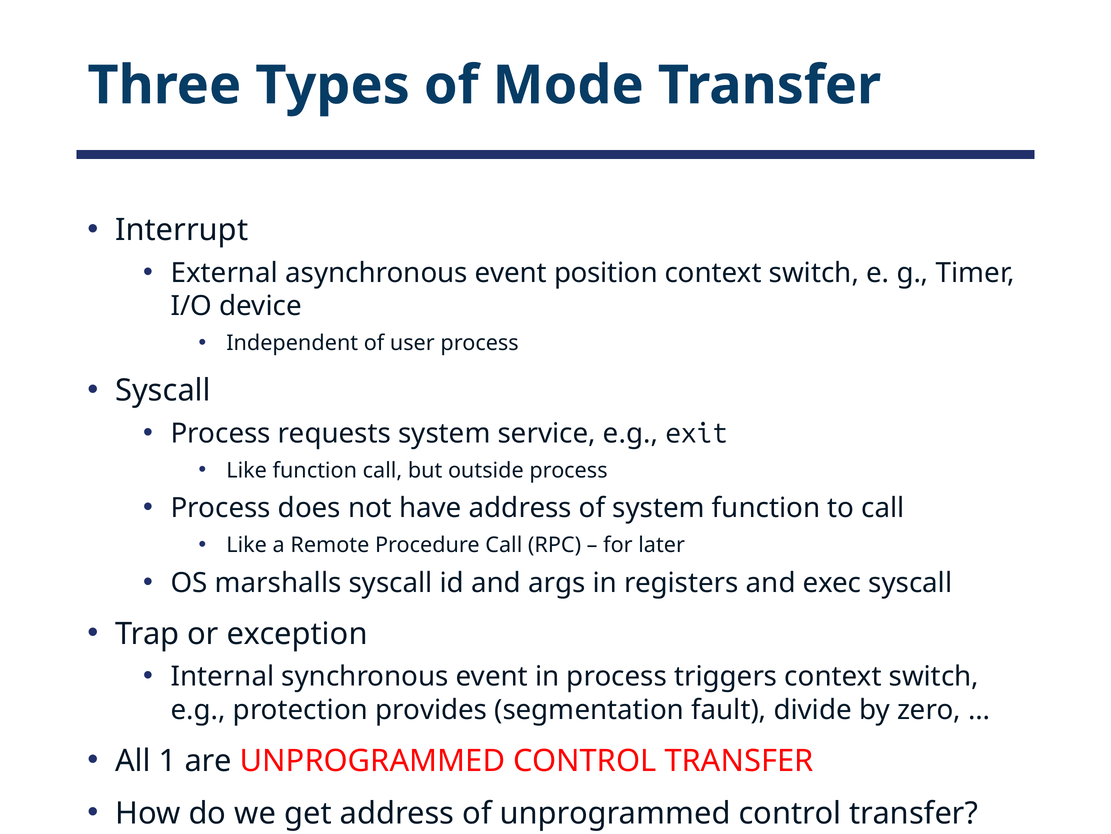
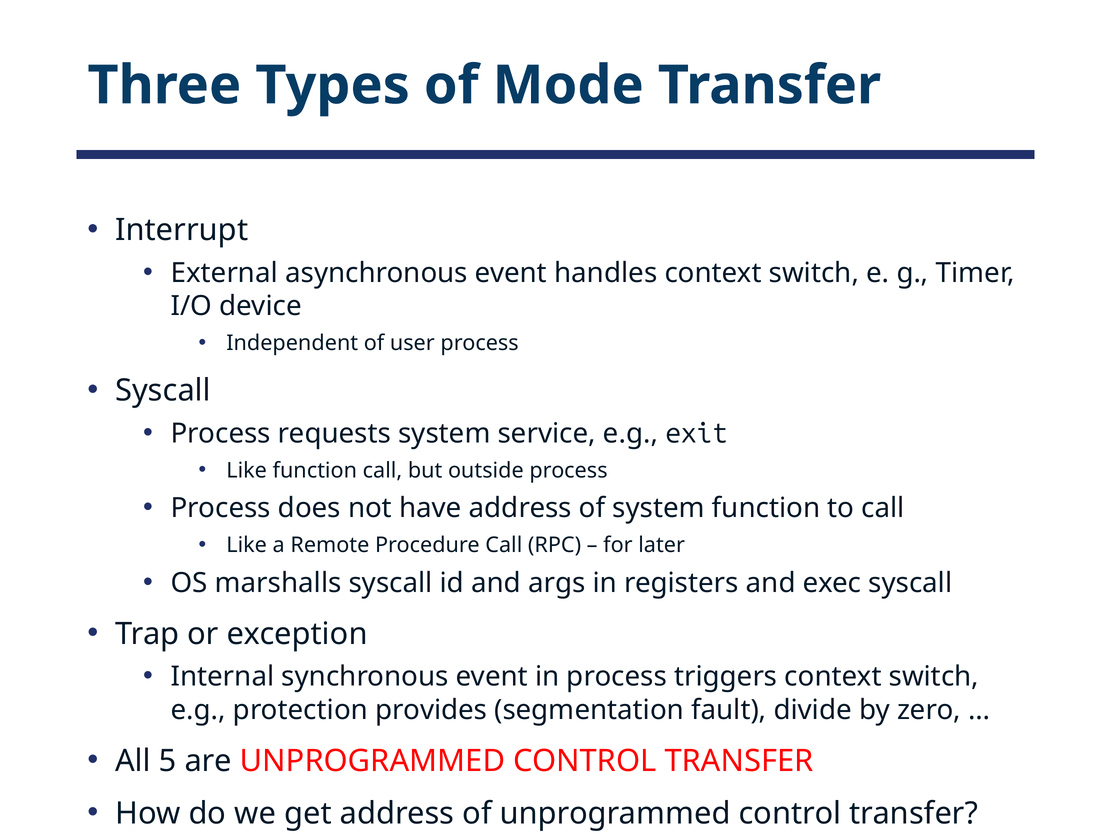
position: position -> handles
1: 1 -> 5
